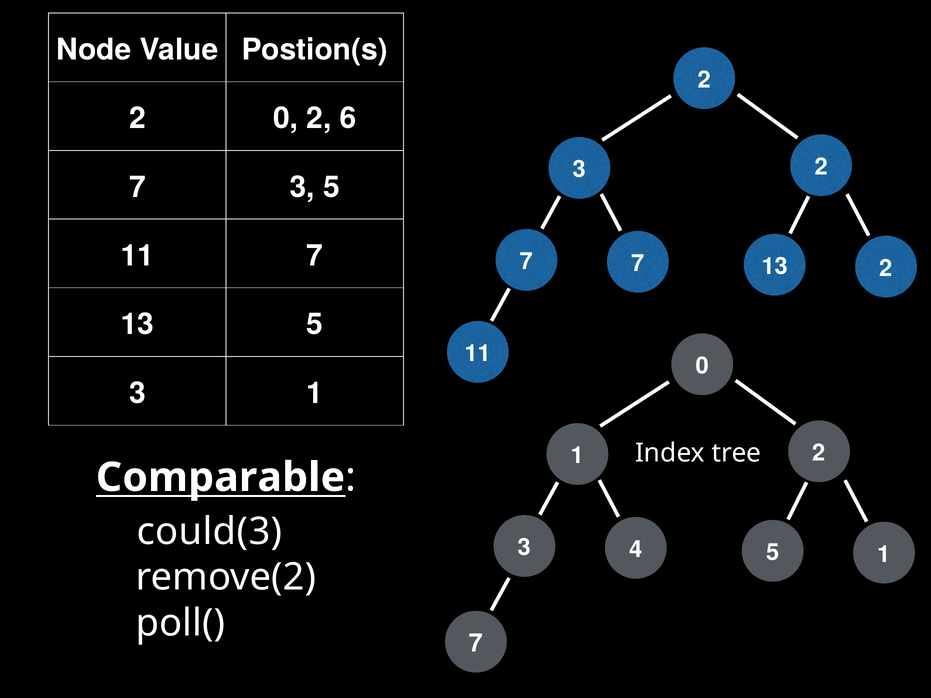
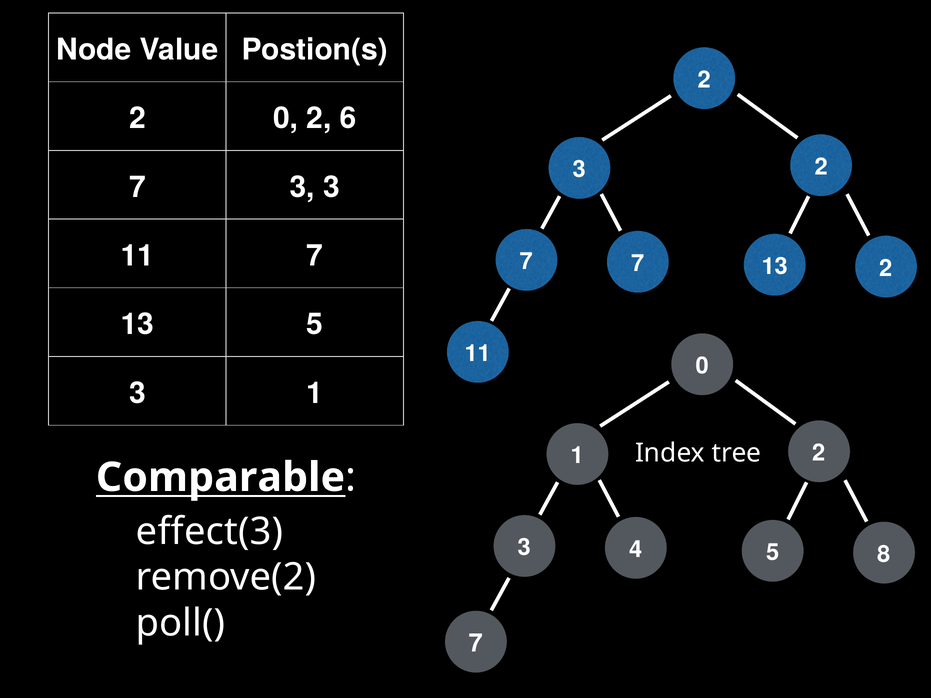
3 5: 5 -> 3
could(3: could(3 -> effect(3
1 at (884, 554): 1 -> 8
